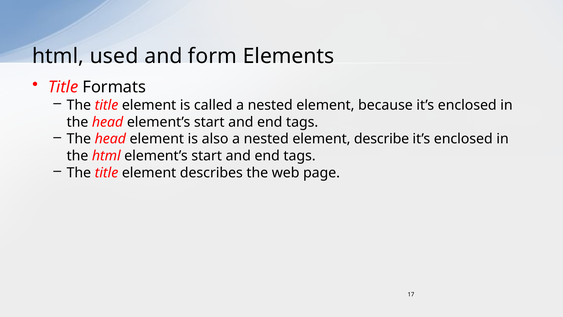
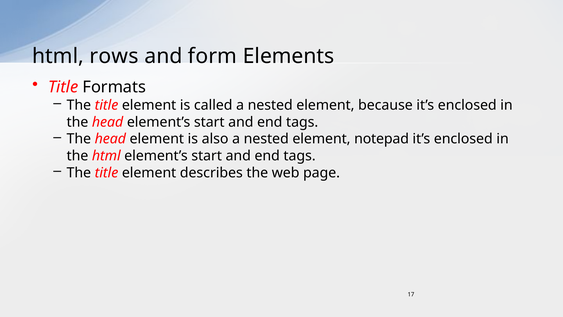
used: used -> rows
describe: describe -> notepad
